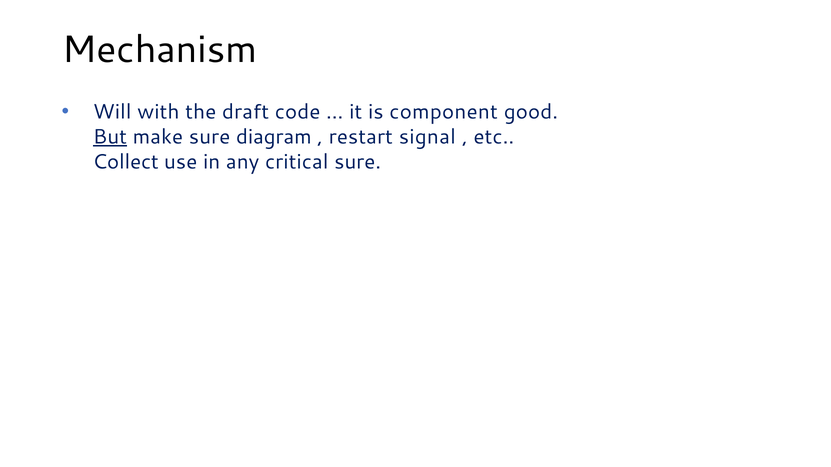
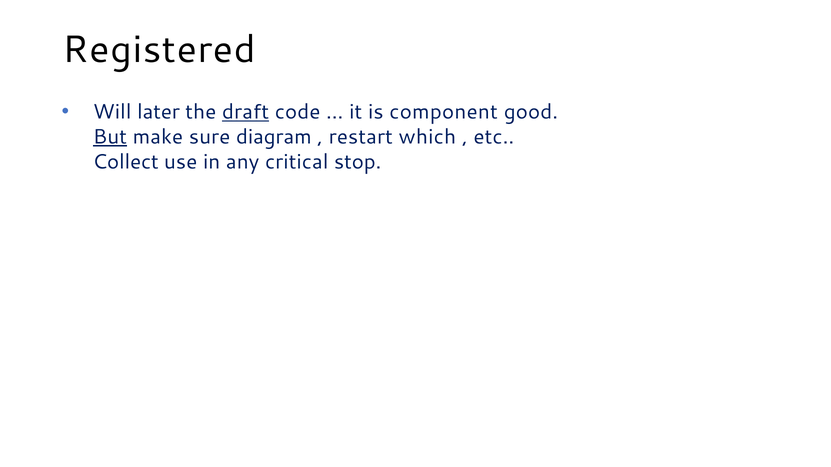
Mechanism: Mechanism -> Registered
with: with -> later
draft underline: none -> present
signal: signal -> which
critical sure: sure -> stop
